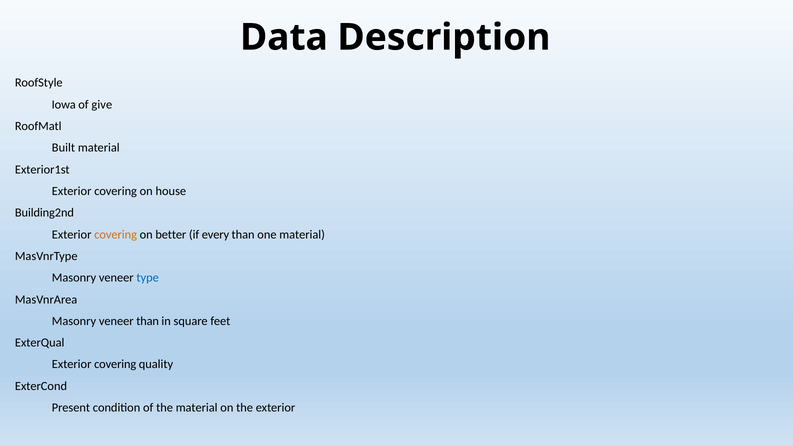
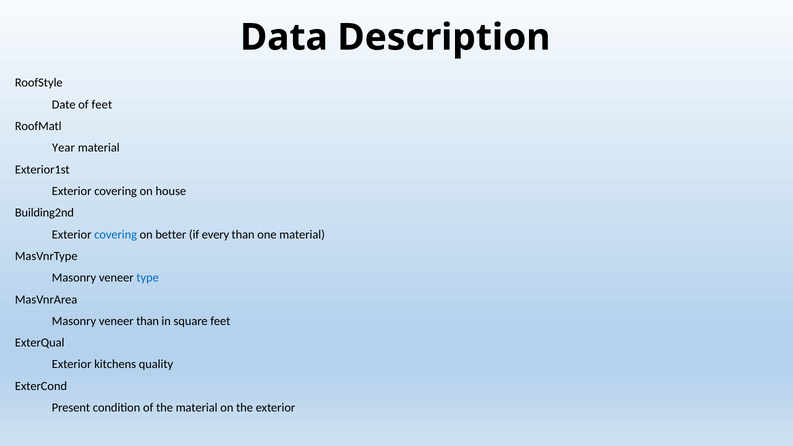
Iowa: Iowa -> Date
of give: give -> feet
Built: Built -> Year
covering at (116, 234) colour: orange -> blue
covering at (115, 364): covering -> kitchens
